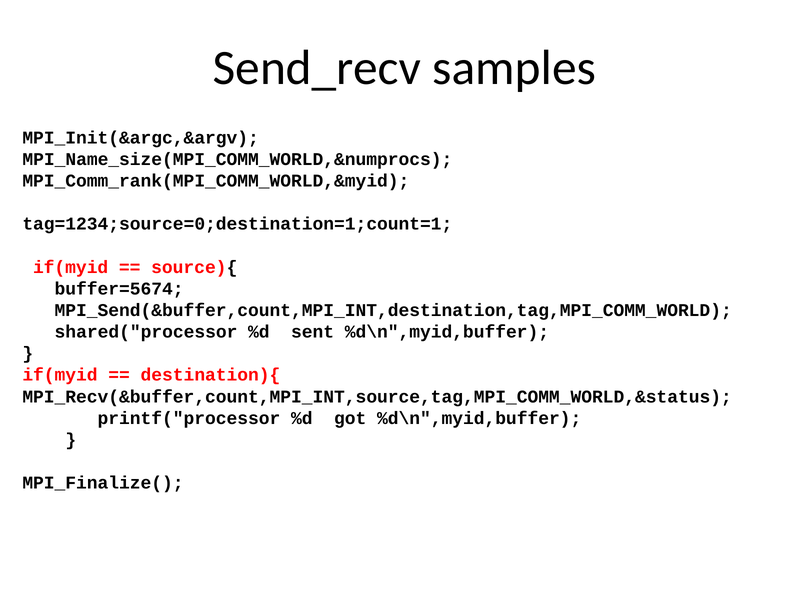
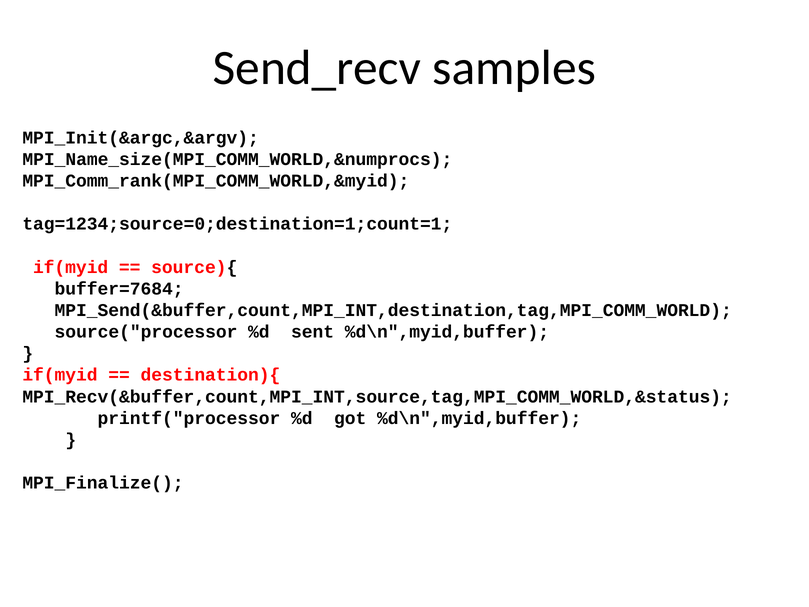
buffer=5674: buffer=5674 -> buffer=7684
shared("processor: shared("processor -> source("processor
